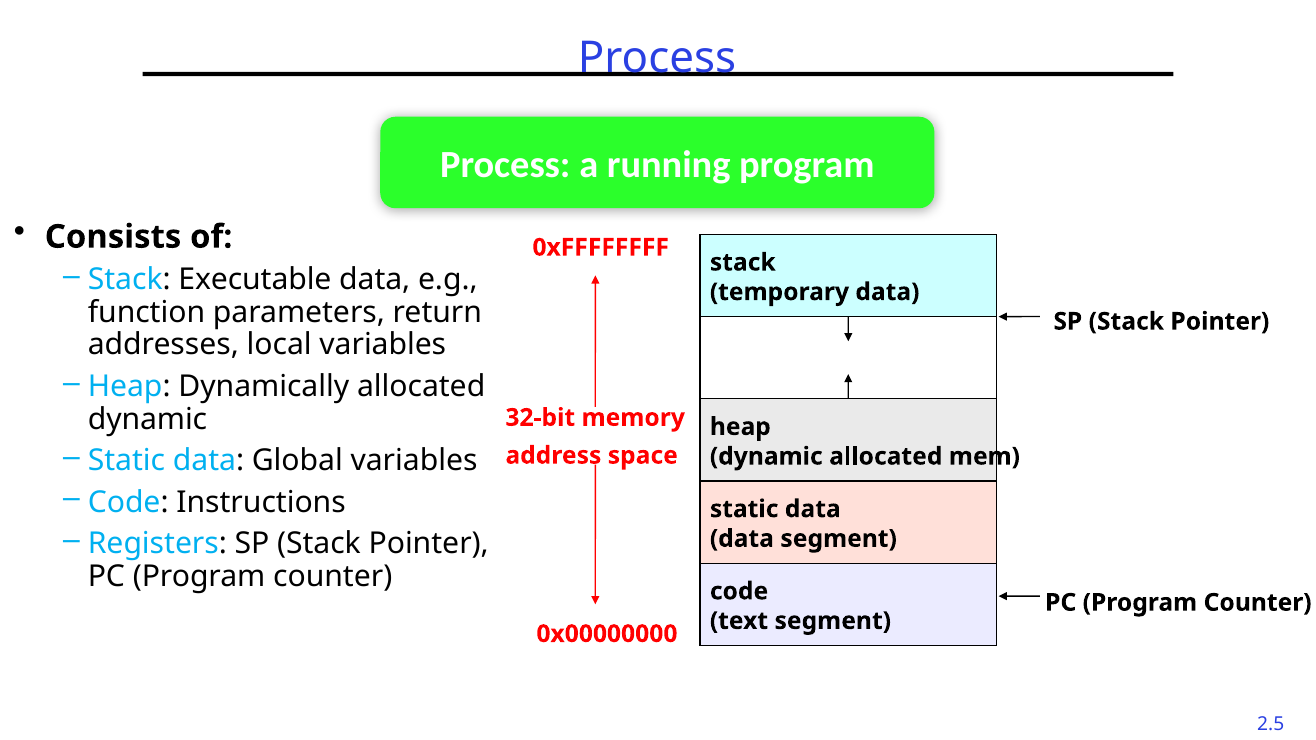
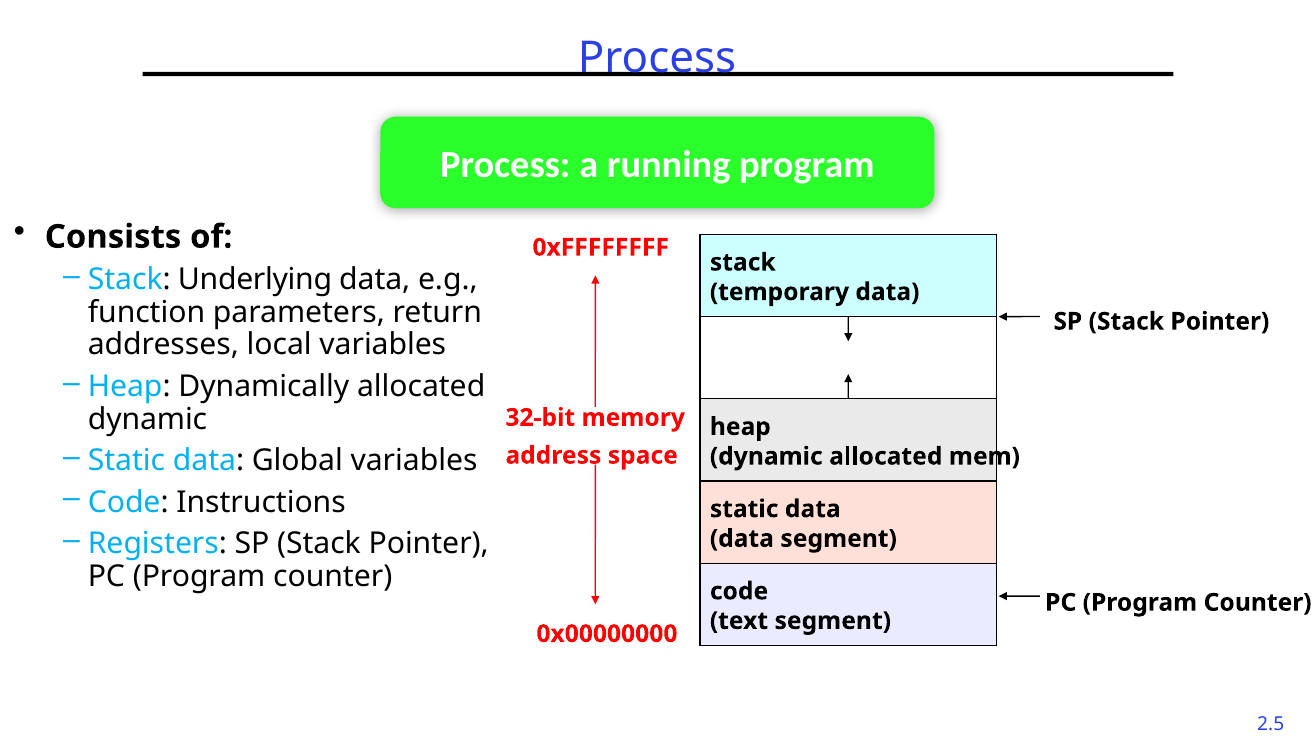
Executable: Executable -> Underlying
